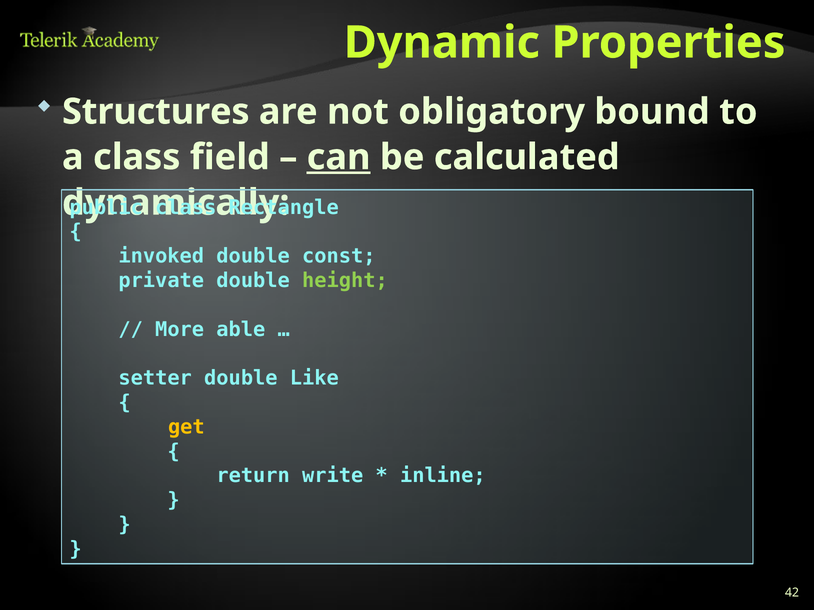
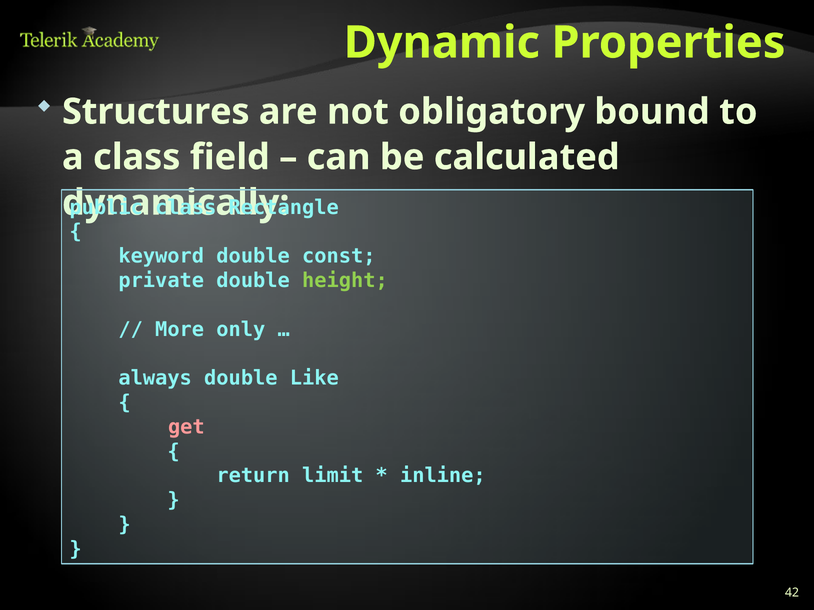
can underline: present -> none
invoked: invoked -> keyword
able: able -> only
setter: setter -> always
get colour: yellow -> pink
write: write -> limit
